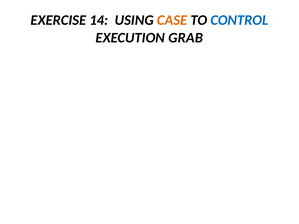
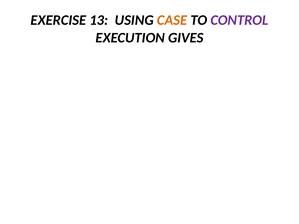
14: 14 -> 13
CONTROL colour: blue -> purple
GRAB: GRAB -> GIVES
